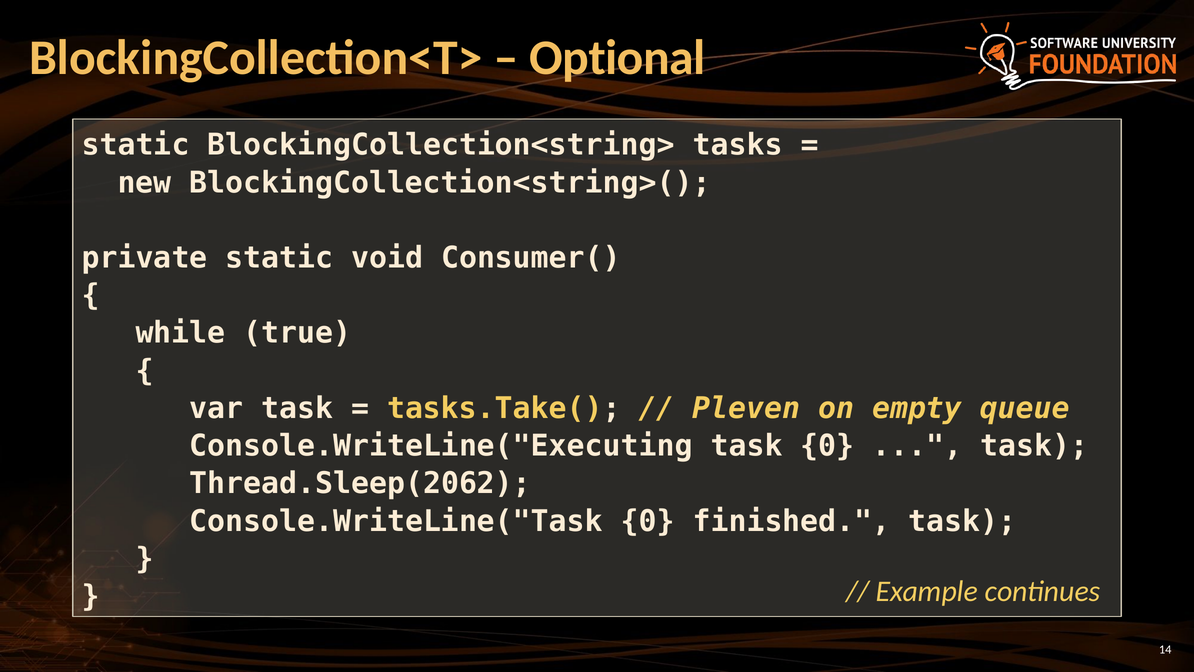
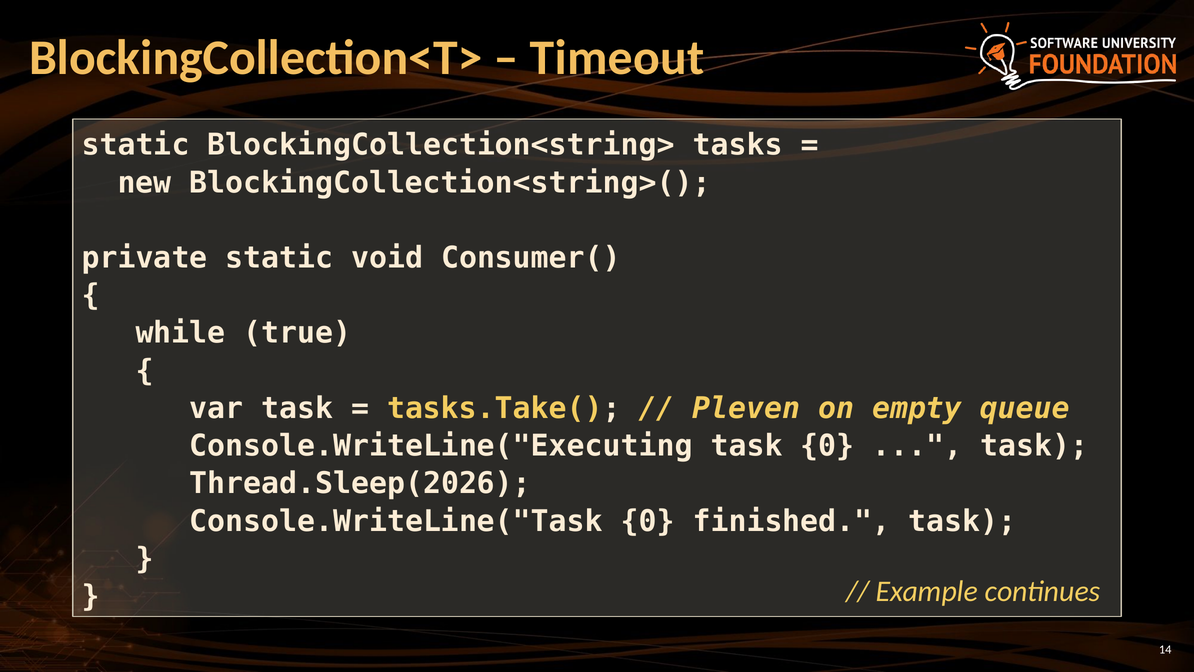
Optional: Optional -> Timeout
Thread.Sleep(2062: Thread.Sleep(2062 -> Thread.Sleep(2026
